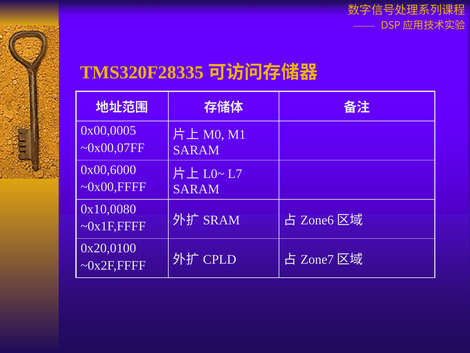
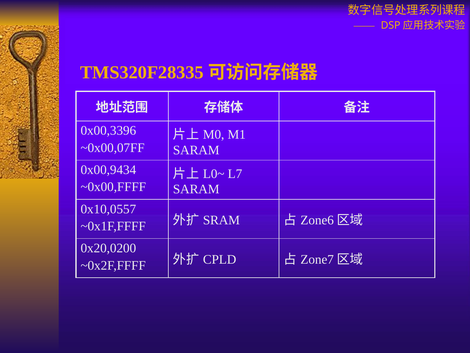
0x00,0005: 0x00,0005 -> 0x00,3396
0x00,6000: 0x00,6000 -> 0x00,9434
0x10,0080: 0x10,0080 -> 0x10,0557
0x20,0100: 0x20,0100 -> 0x20,0200
